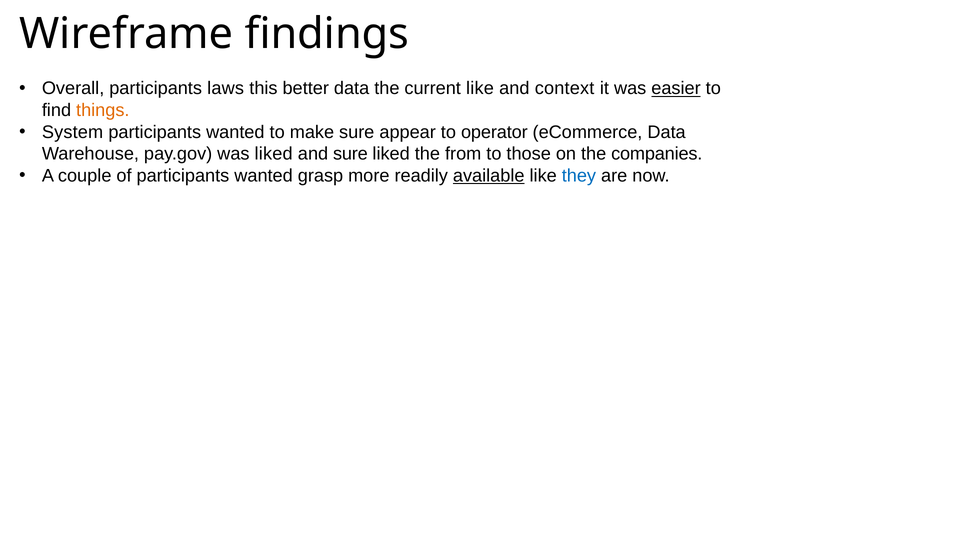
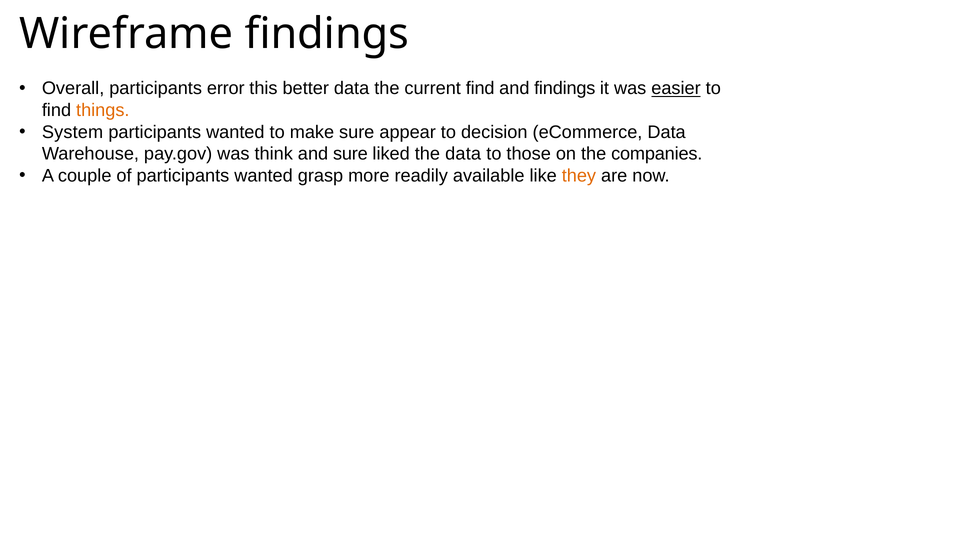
laws: laws -> error
current like: like -> find
and context: context -> findings
operator: operator -> decision
was liked: liked -> think
the from: from -> data
available underline: present -> none
they colour: blue -> orange
